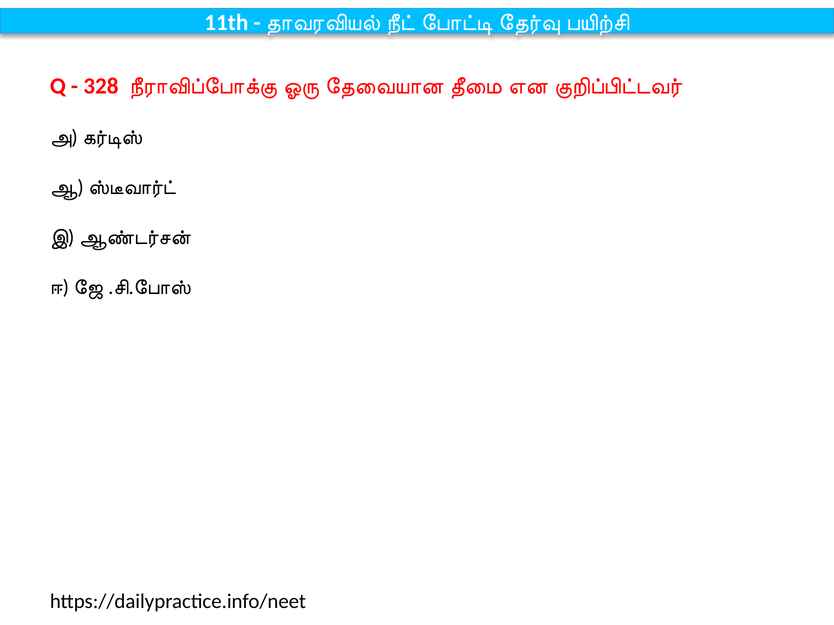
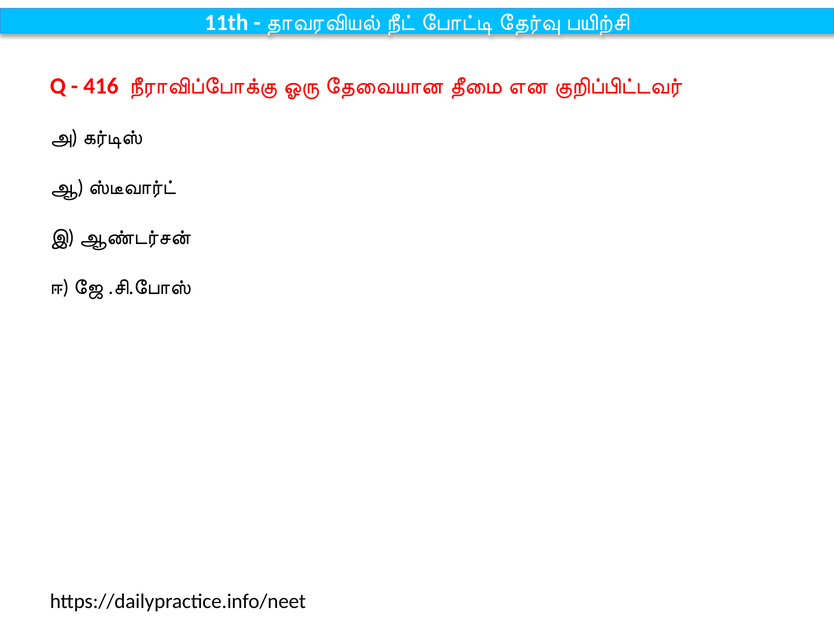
328: 328 -> 416
